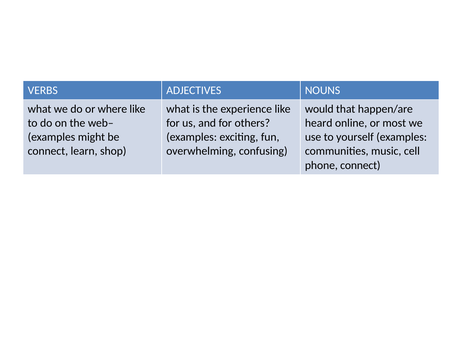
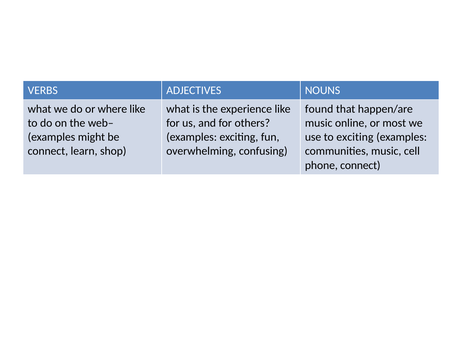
would: would -> found
heard at (319, 123): heard -> music
to yourself: yourself -> exciting
